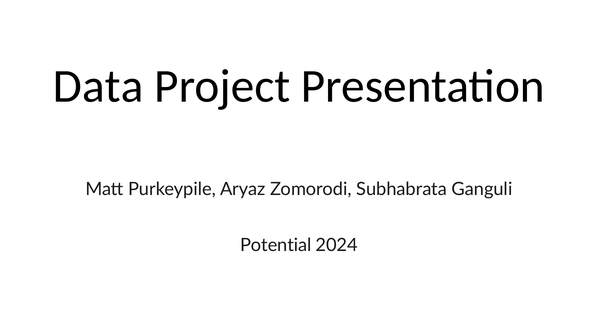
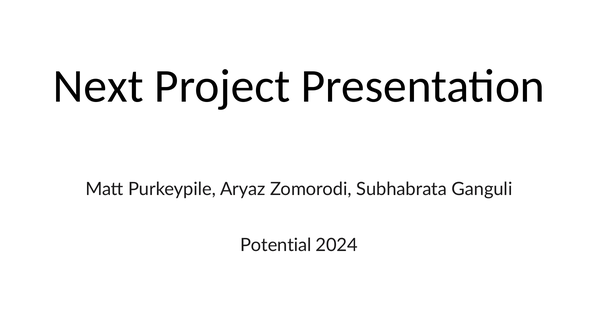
Data: Data -> Next
